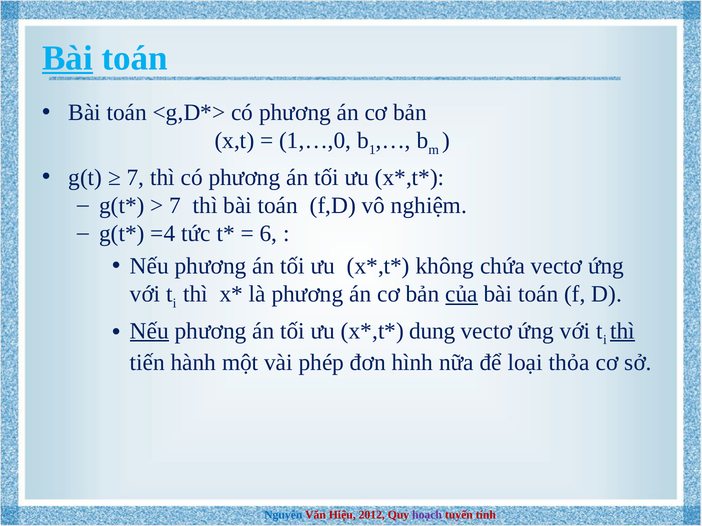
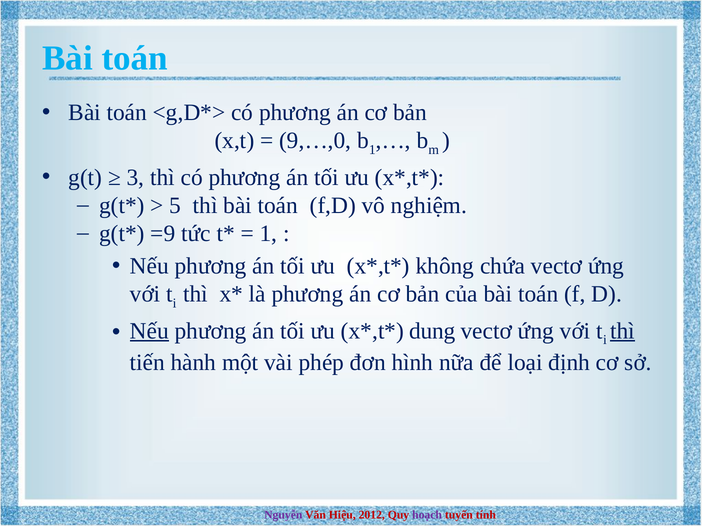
Bài at (67, 58) underline: present -> none
1,…,0: 1,…,0 -> 9,…,0
7 at (135, 178): 7 -> 3
7 at (175, 206): 7 -> 5
=4: =4 -> =9
6 at (268, 234): 6 -> 1
của underline: present -> none
thỏa: thỏa -> định
Nguyễn colour: blue -> purple
